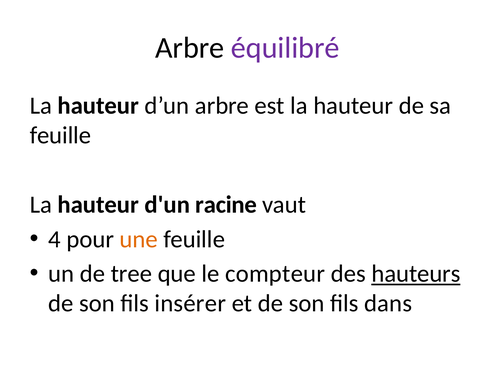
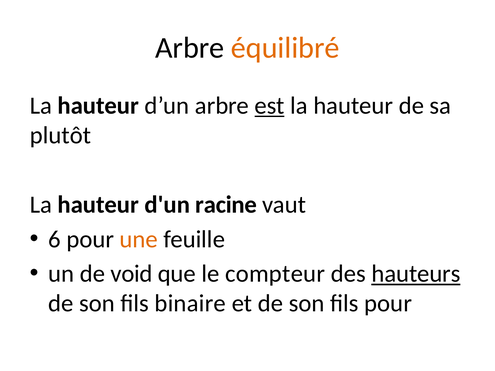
équilibré colour: purple -> orange
est underline: none -> present
feuille at (60, 135): feuille -> plutôt
4: 4 -> 6
tree: tree -> void
insérer: insérer -> binaire
fils dans: dans -> pour
